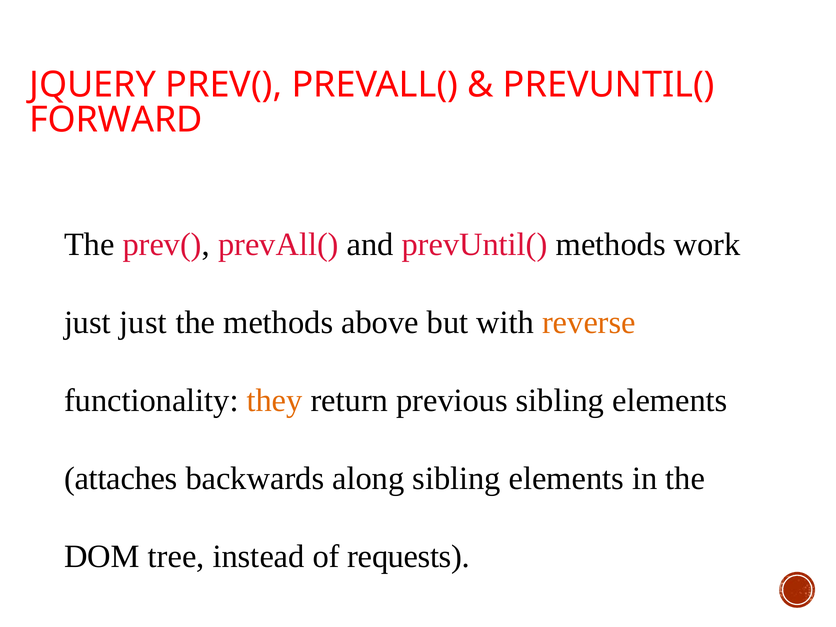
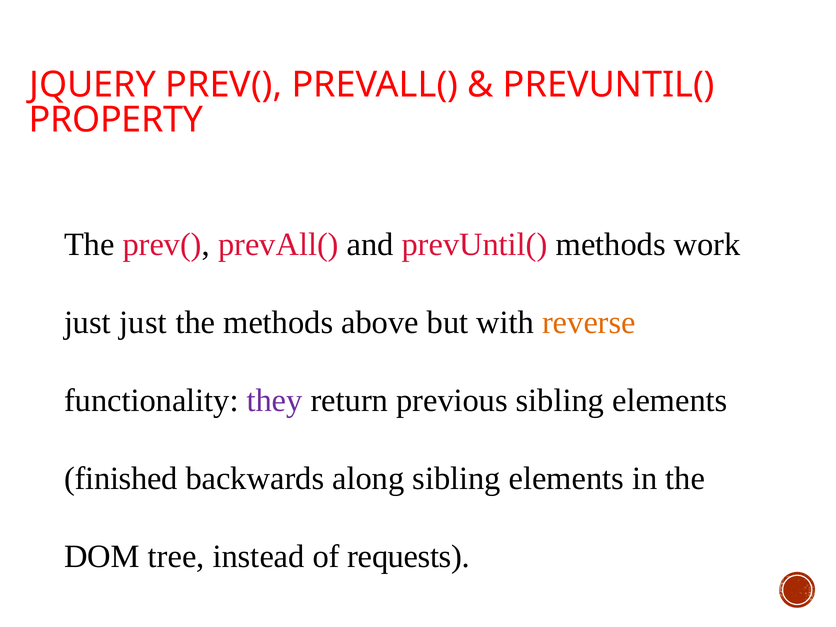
FORWARD: FORWARD -> PROPERTY
they colour: orange -> purple
attaches: attaches -> finished
